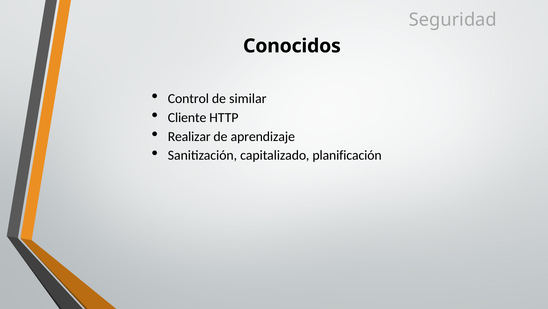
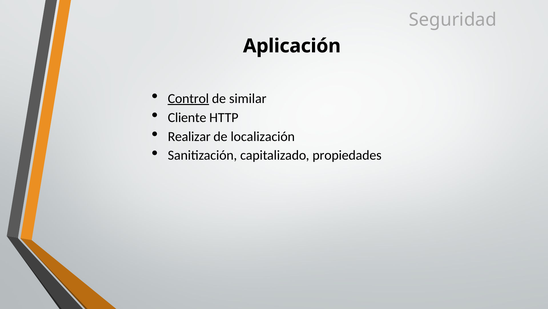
Conocidos: Conocidos -> Aplicación
Control underline: none -> present
aprendizaje: aprendizaje -> localización
planificación: planificación -> propiedades
